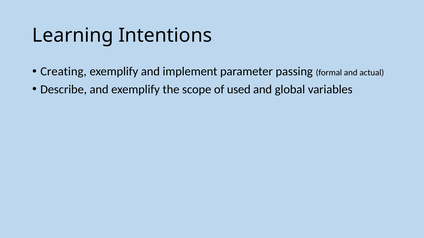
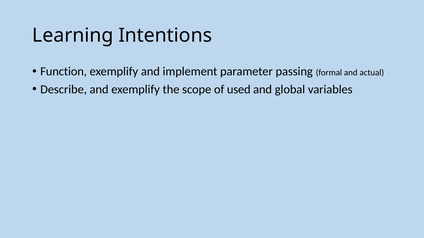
Creating: Creating -> Function
